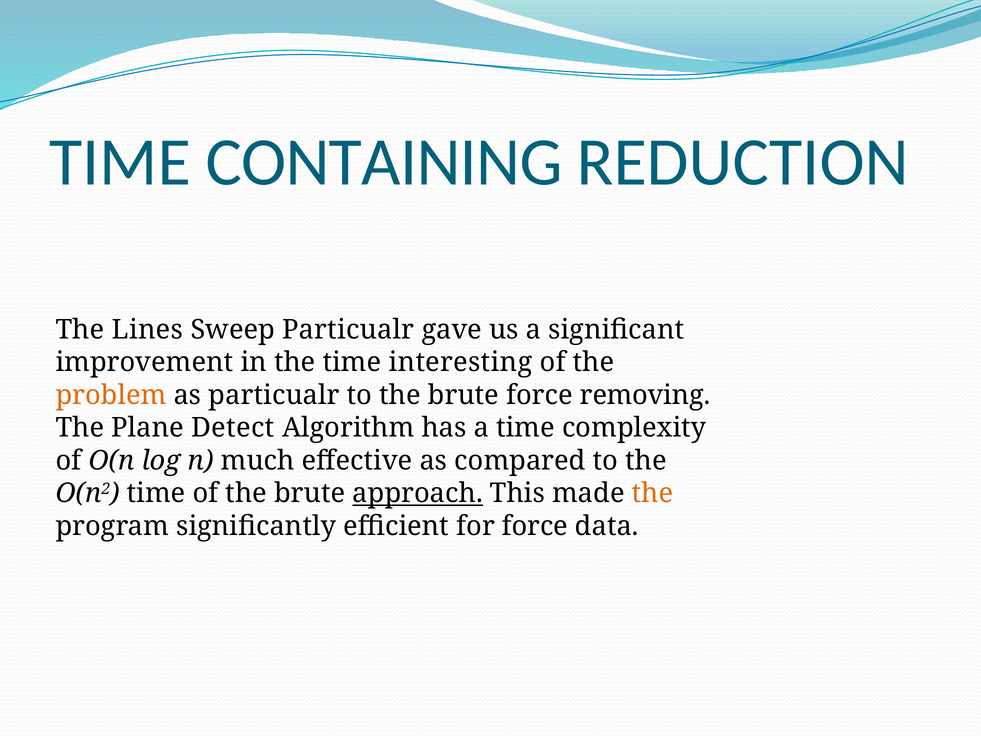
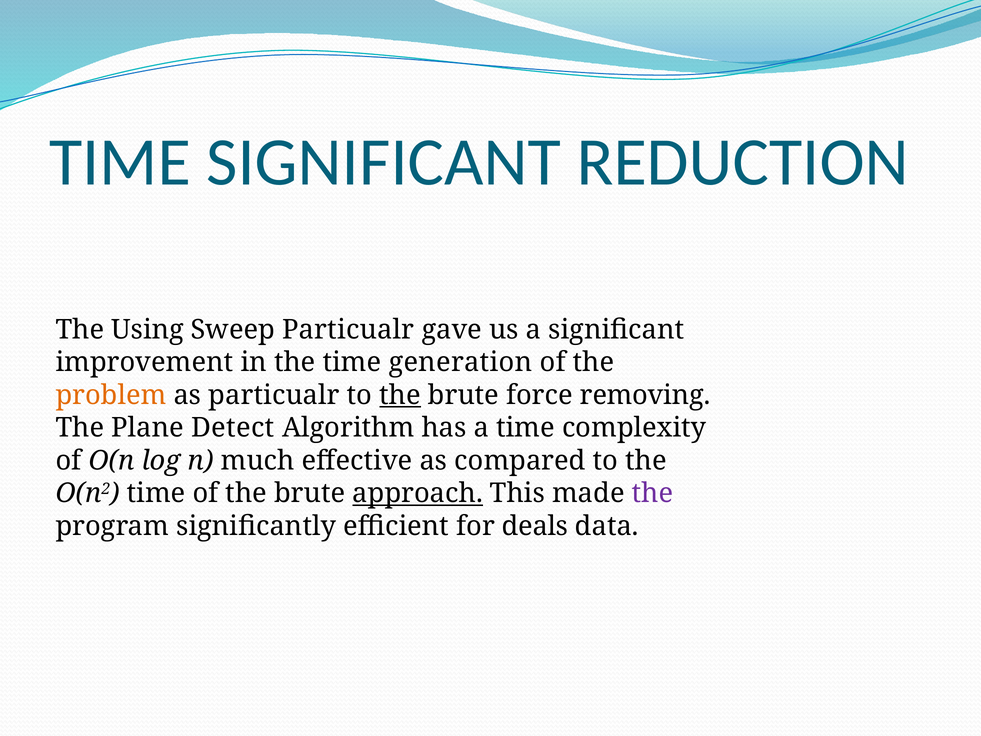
TIME CONTAINING: CONTAINING -> SIGNIFICANT
Lines: Lines -> Using
interesting: interesting -> generation
the at (400, 395) underline: none -> present
the at (653, 493) colour: orange -> purple
for force: force -> deals
